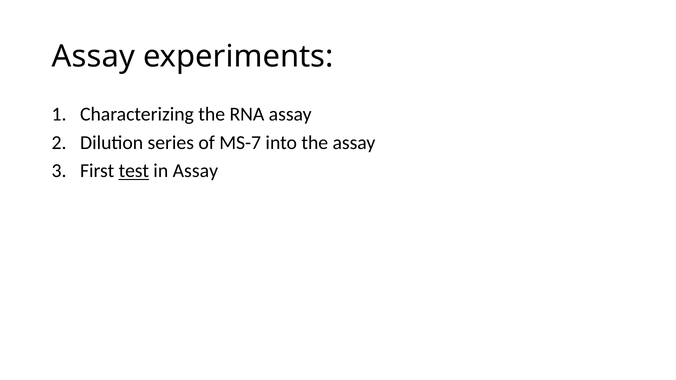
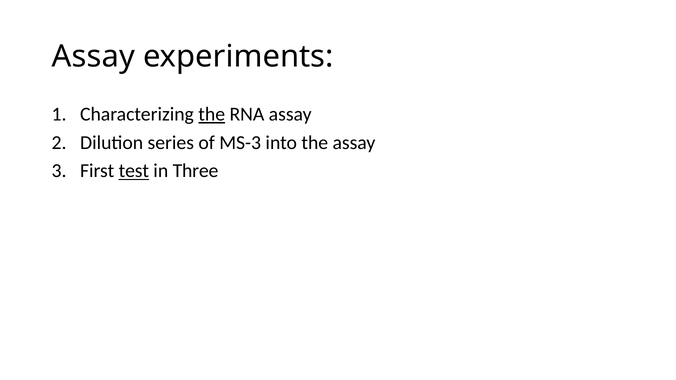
the at (212, 114) underline: none -> present
MS-7: MS-7 -> MS-3
in Assay: Assay -> Three
